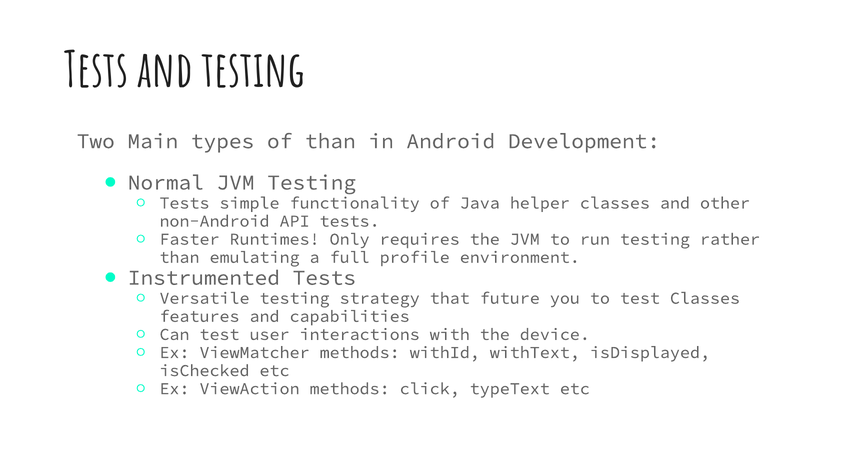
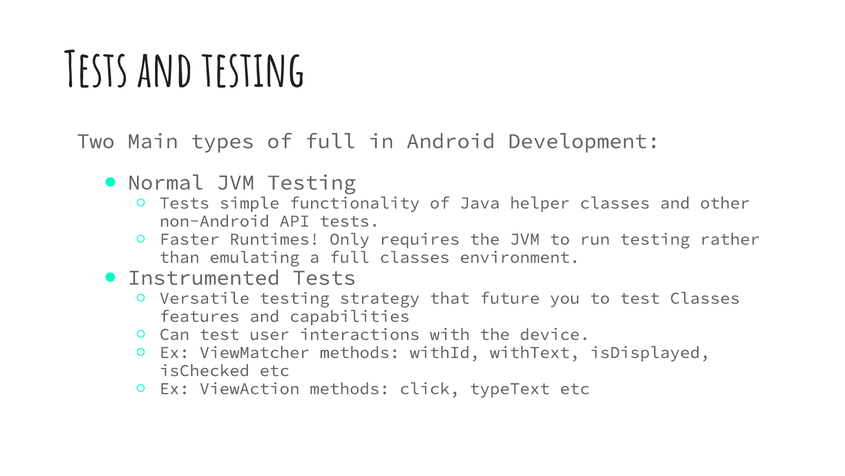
of than: than -> full
full profile: profile -> classes
